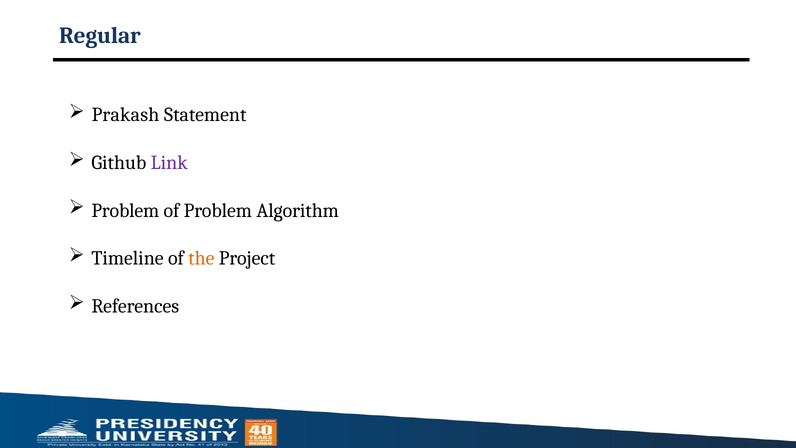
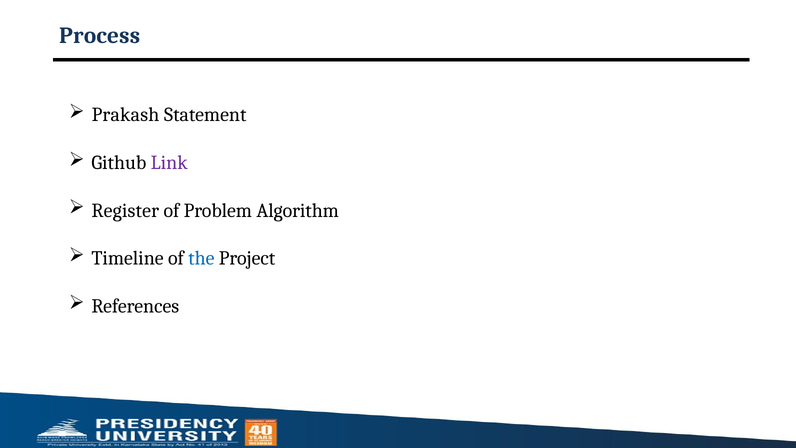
Regular: Regular -> Process
Problem at (125, 210): Problem -> Register
the colour: orange -> blue
